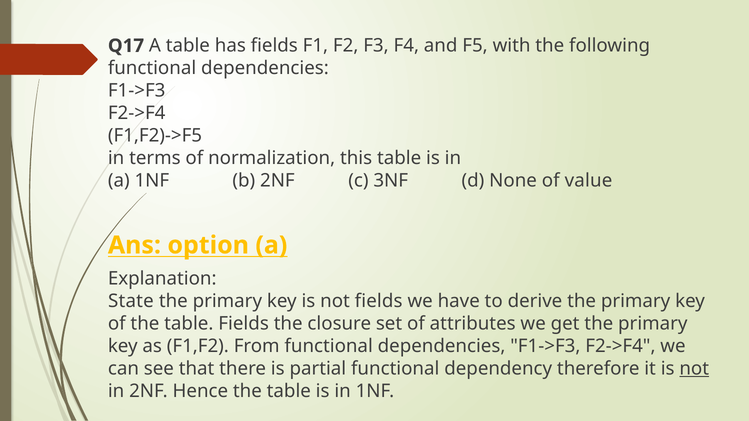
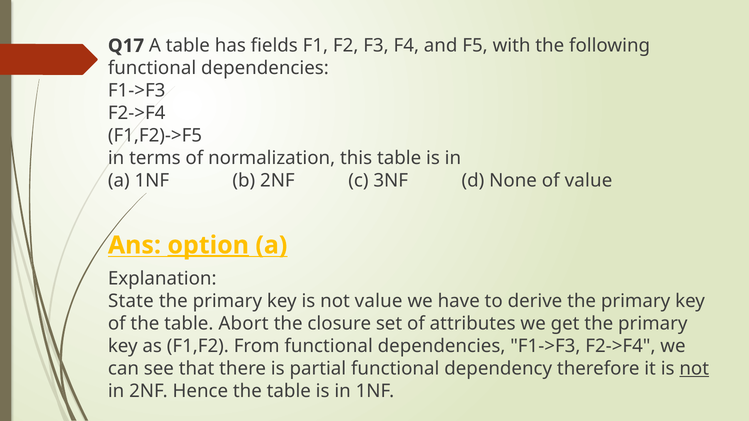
option underline: none -> present
not fields: fields -> value
table Fields: Fields -> Abort
